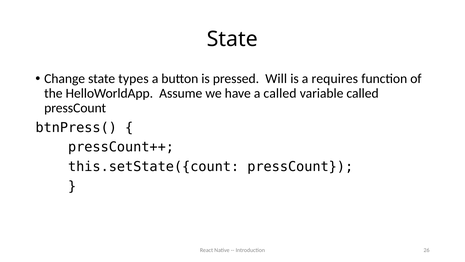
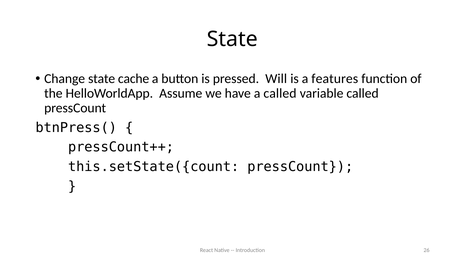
types: types -> cache
requires: requires -> features
